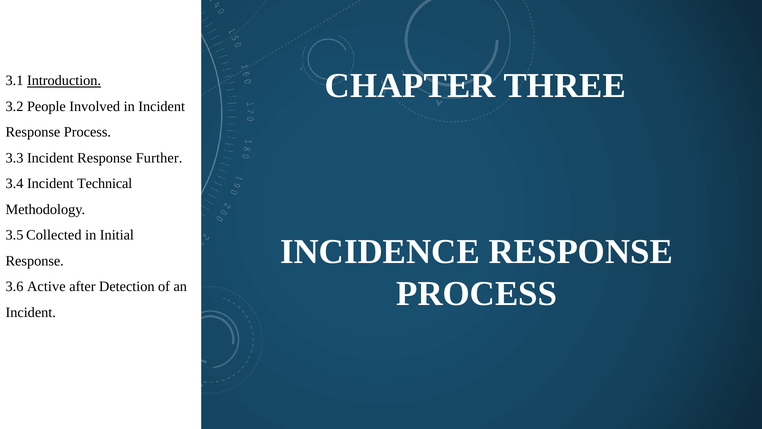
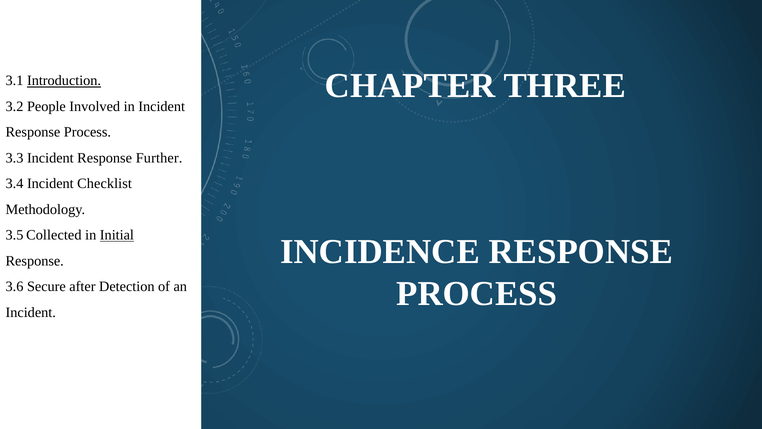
Technical: Technical -> Checklist
Initial underline: none -> present
Active: Active -> Secure
